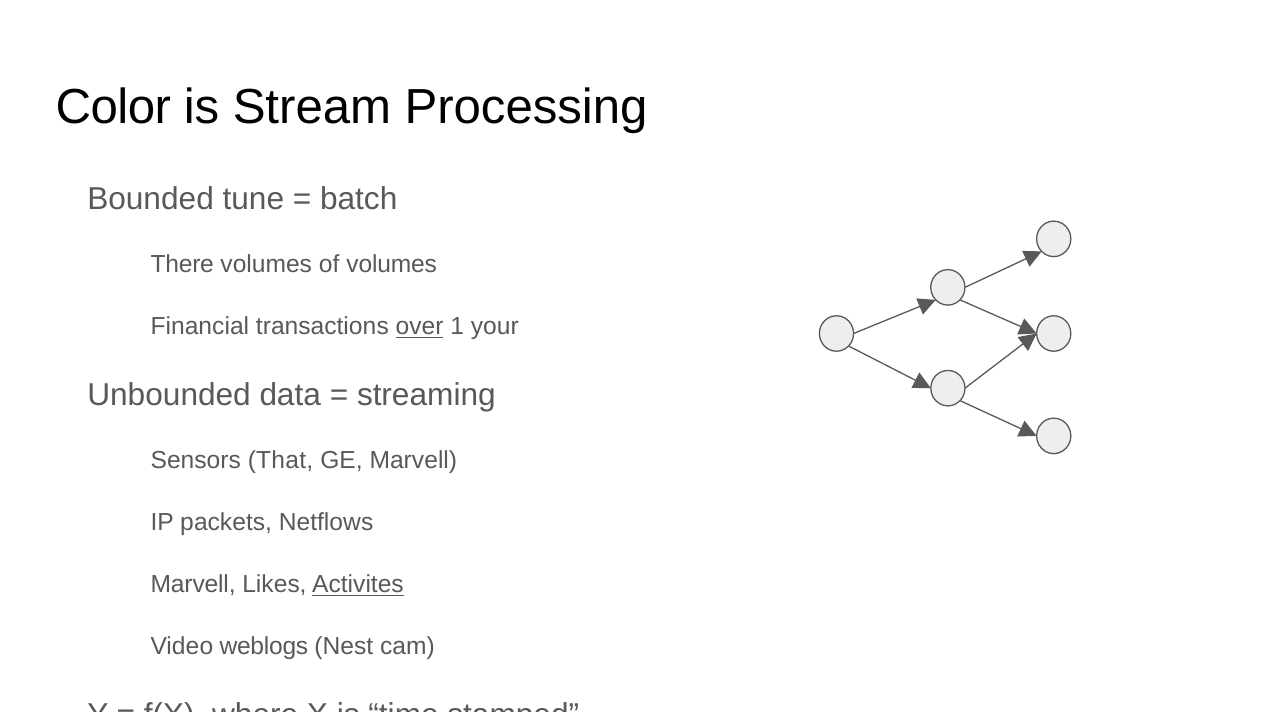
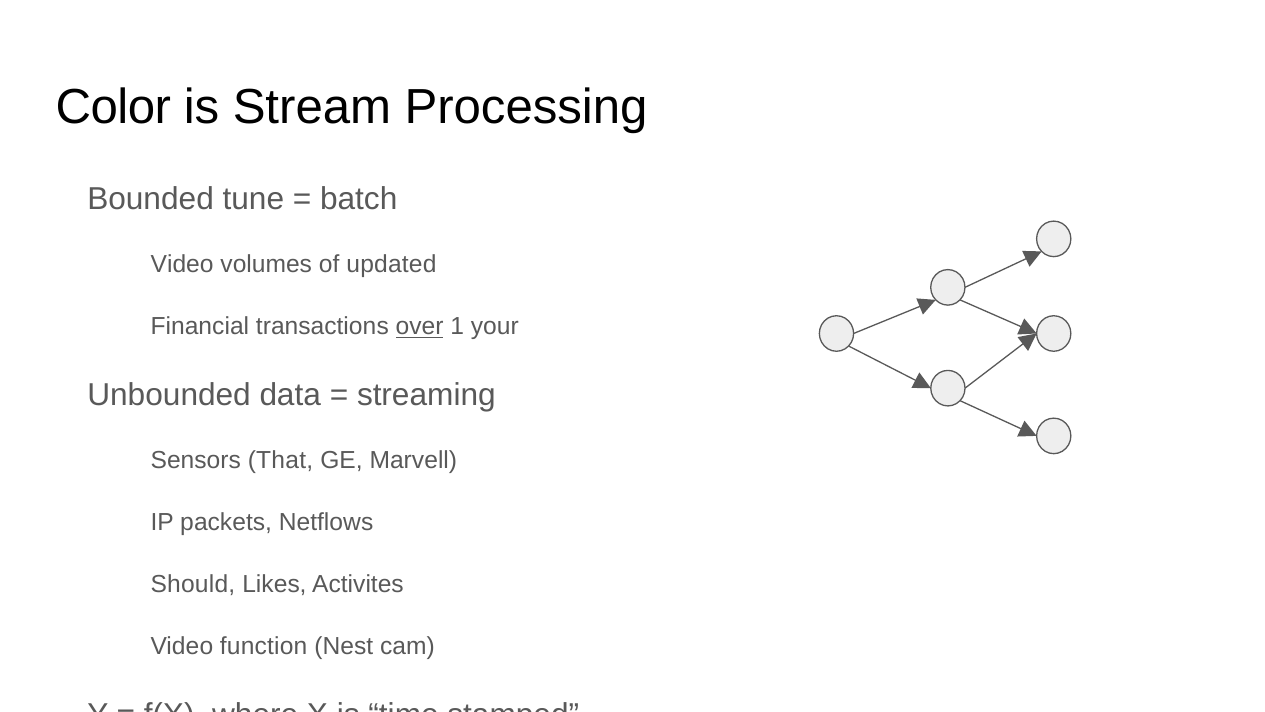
There at (182, 265): There -> Video
of volumes: volumes -> updated
Marvell at (193, 584): Marvell -> Should
Activites underline: present -> none
weblogs: weblogs -> function
